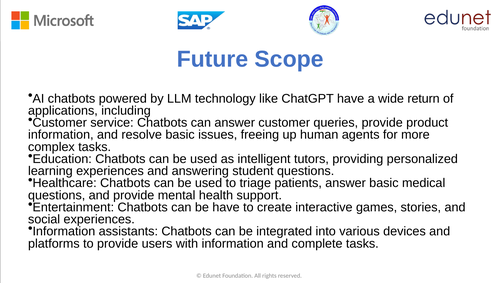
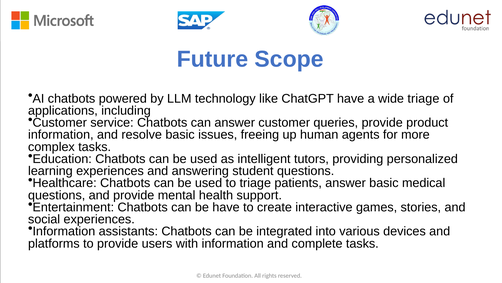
wide return: return -> triage
